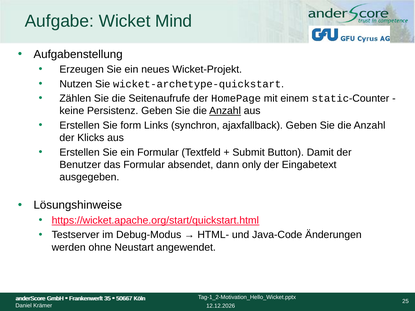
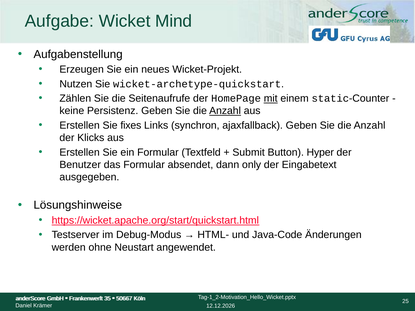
mit underline: none -> present
form: form -> fixes
Damit: Damit -> Hyper
